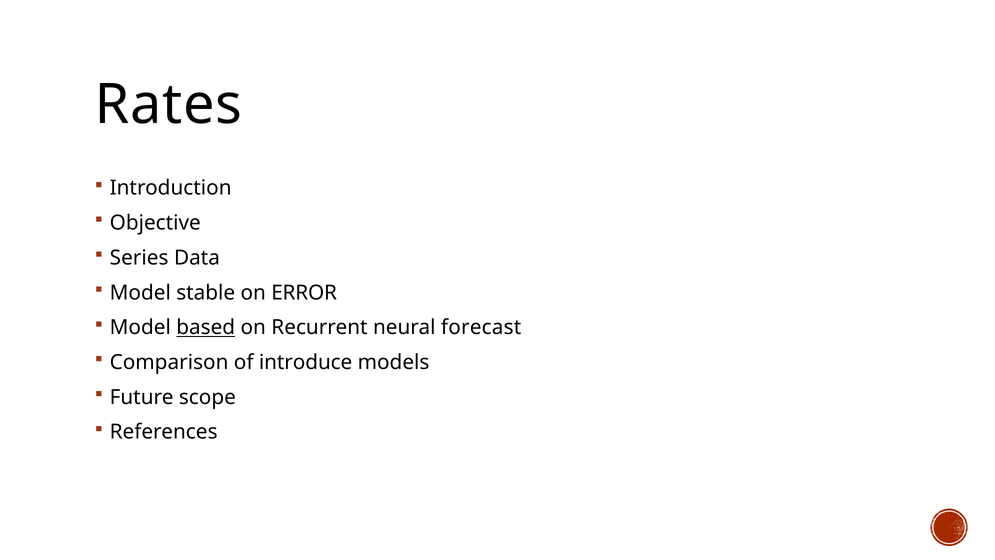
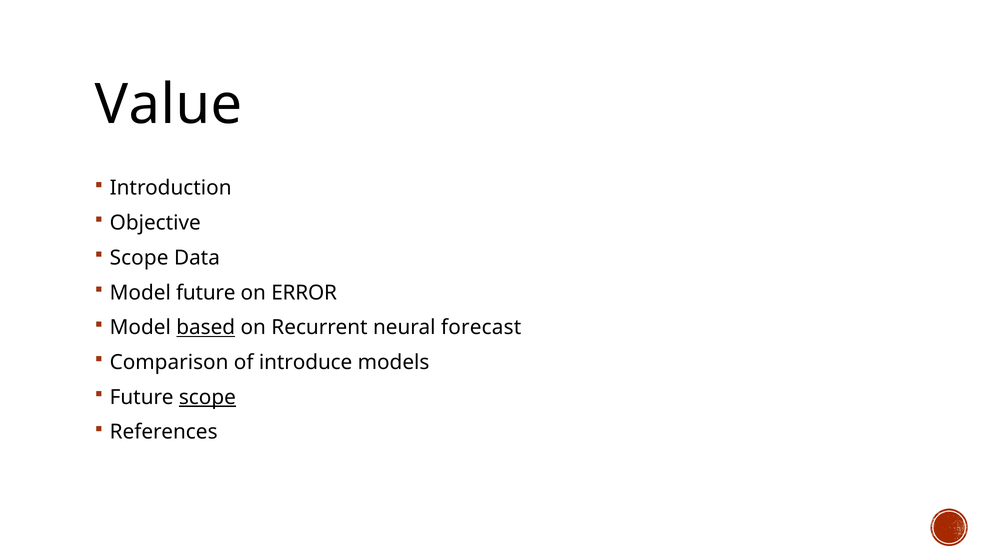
Rates: Rates -> Value
Series at (139, 258): Series -> Scope
Model stable: stable -> future
scope at (207, 397) underline: none -> present
